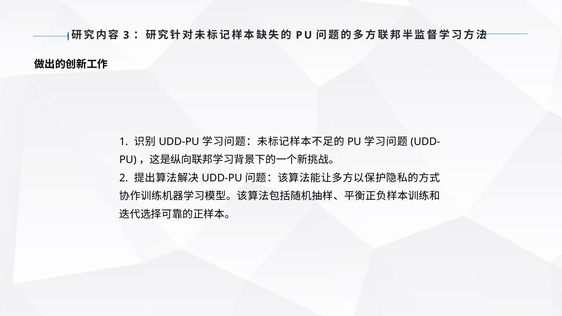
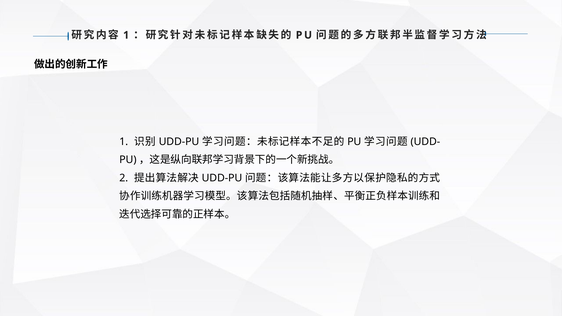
3 at (126, 35): 3 -> 1
